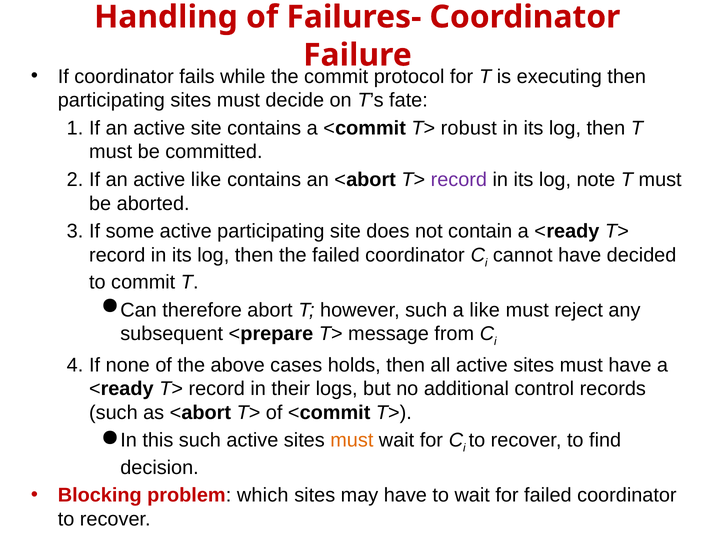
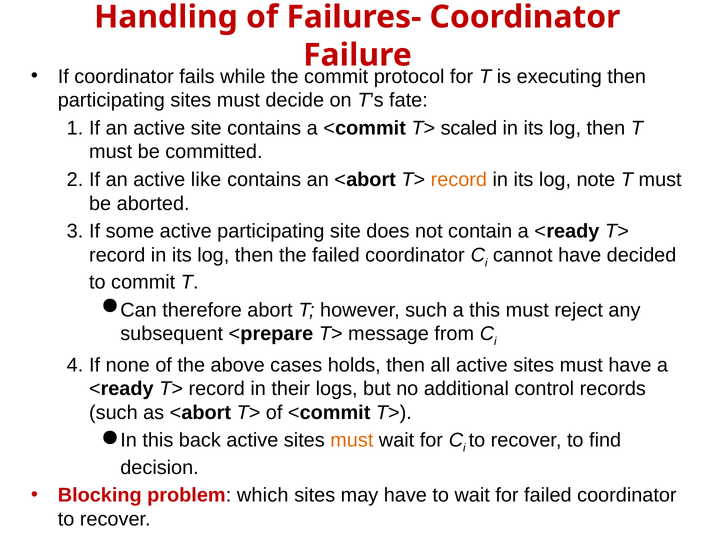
robust: robust -> scaled
record at (459, 180) colour: purple -> orange
a like: like -> this
this such: such -> back
